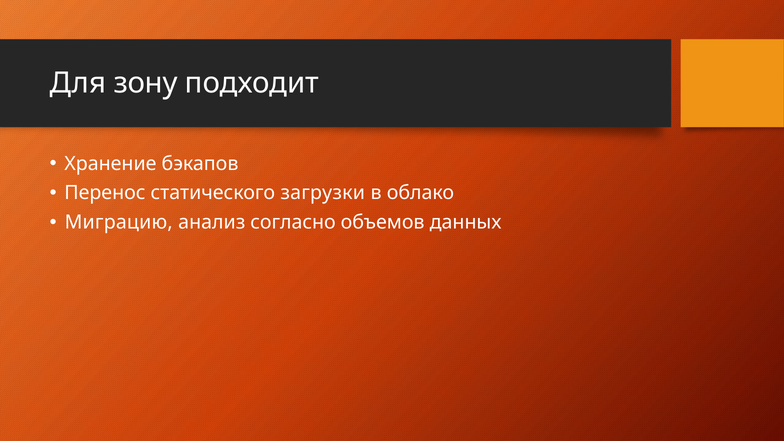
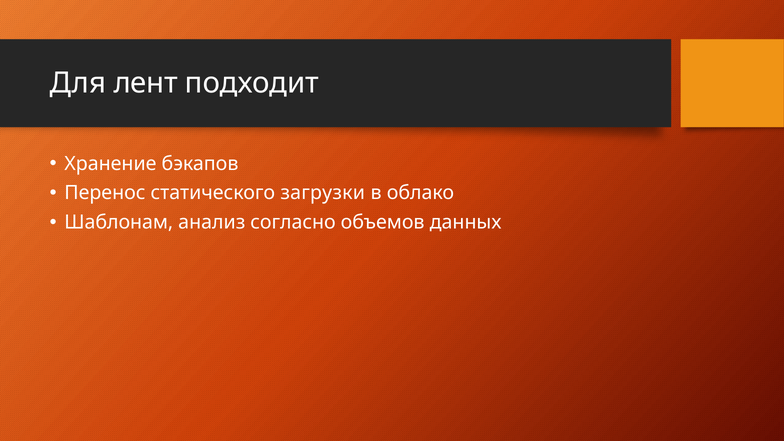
зону: зону -> лент
Миграцию: Миграцию -> Шаблонам
